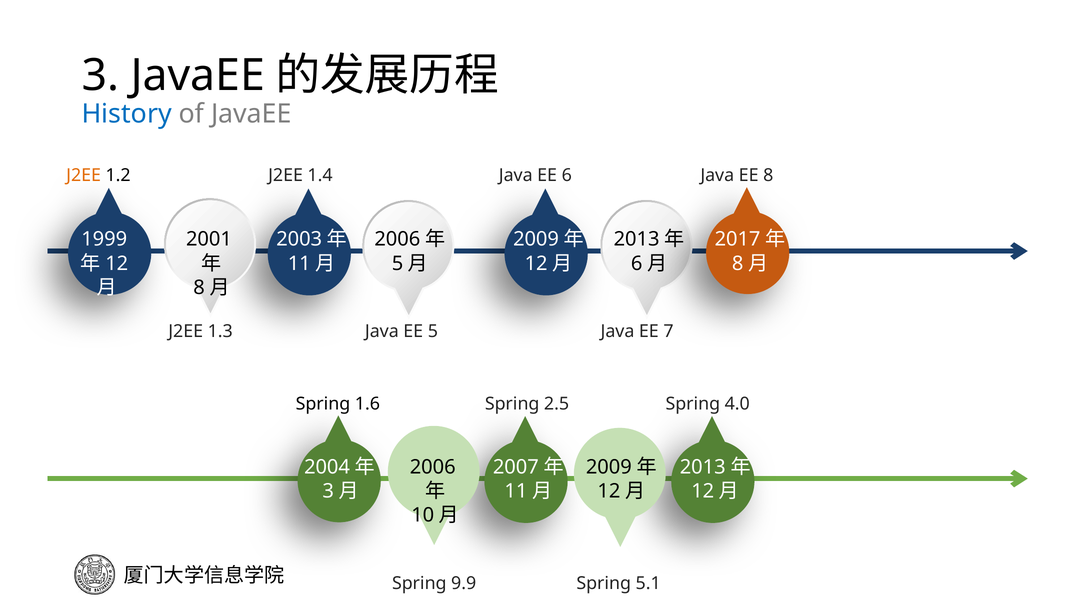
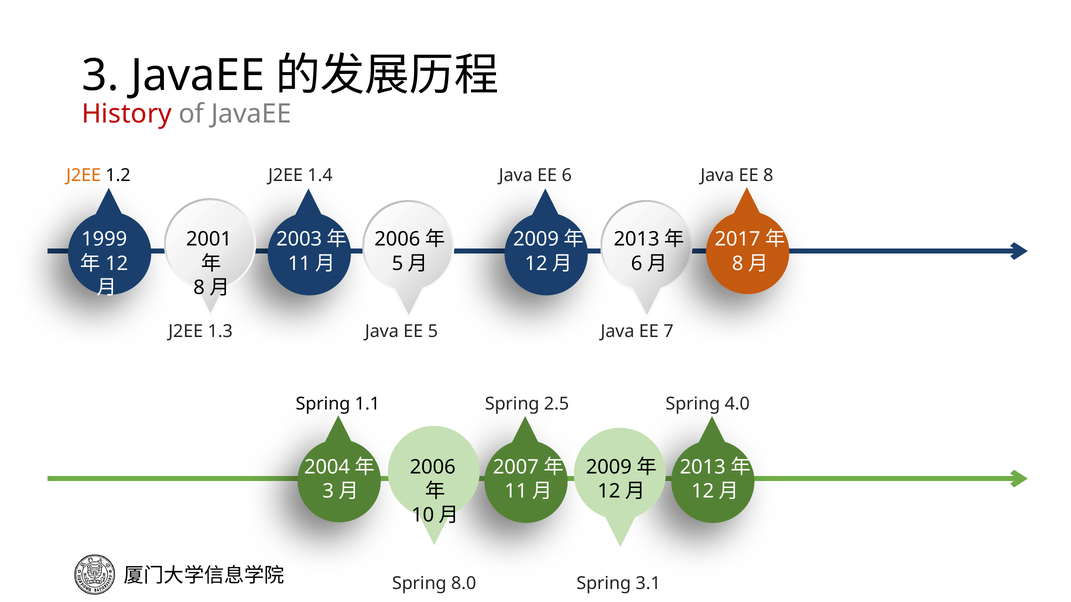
History colour: blue -> red
1.6: 1.6 -> 1.1
9.9: 9.9 -> 8.0
5.1: 5.1 -> 3.1
